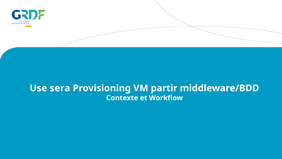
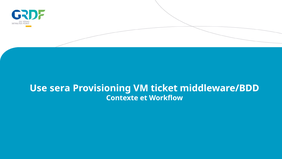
partir: partir -> ticket
